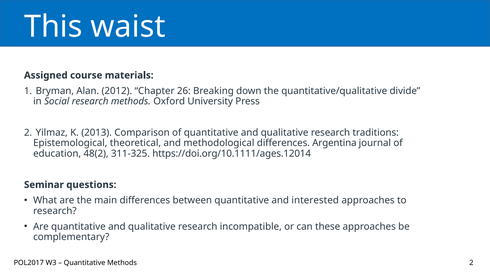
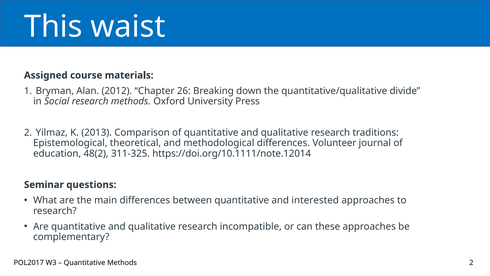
Argentina: Argentina -> Volunteer
https://doi.org/10.1111/ages.12014: https://doi.org/10.1111/ages.12014 -> https://doi.org/10.1111/note.12014
